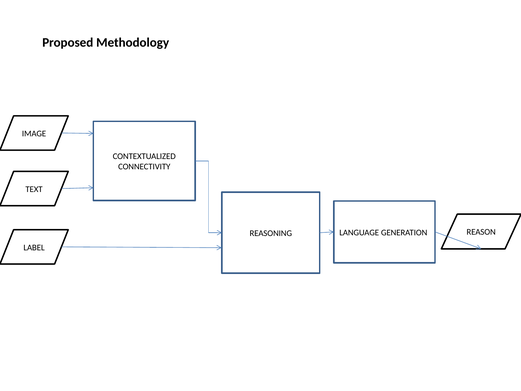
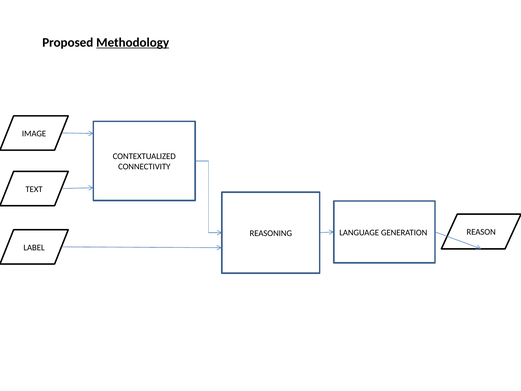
Methodology underline: none -> present
